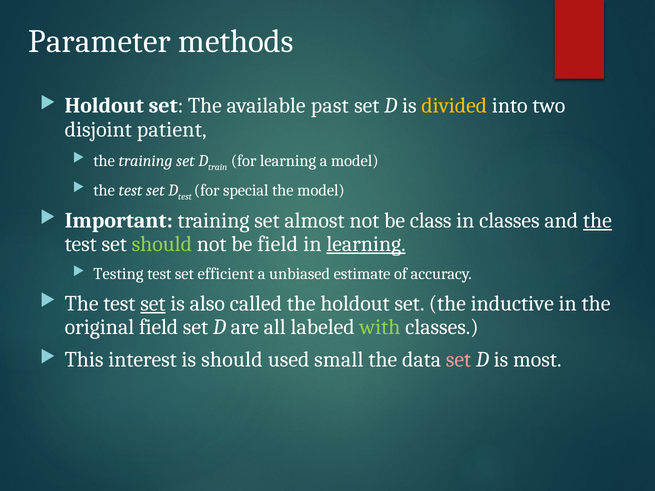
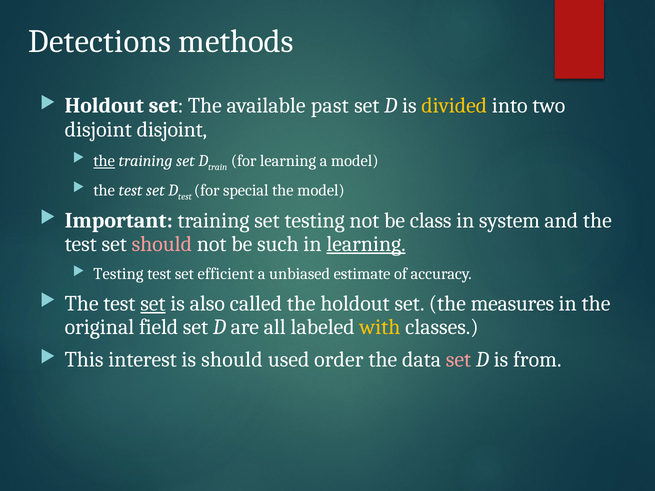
Parameter: Parameter -> Detections
disjoint patient: patient -> disjoint
the at (104, 161) underline: none -> present
set almost: almost -> testing
in classes: classes -> system
the at (597, 220) underline: present -> none
should at (162, 244) colour: light green -> pink
be field: field -> such
inductive: inductive -> measures
with colour: light green -> yellow
small: small -> order
most: most -> from
